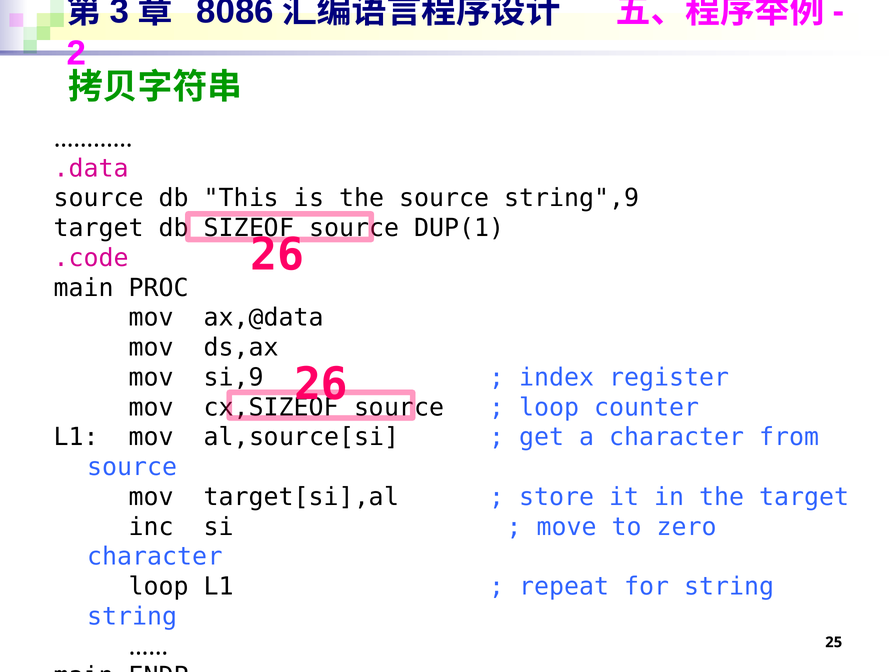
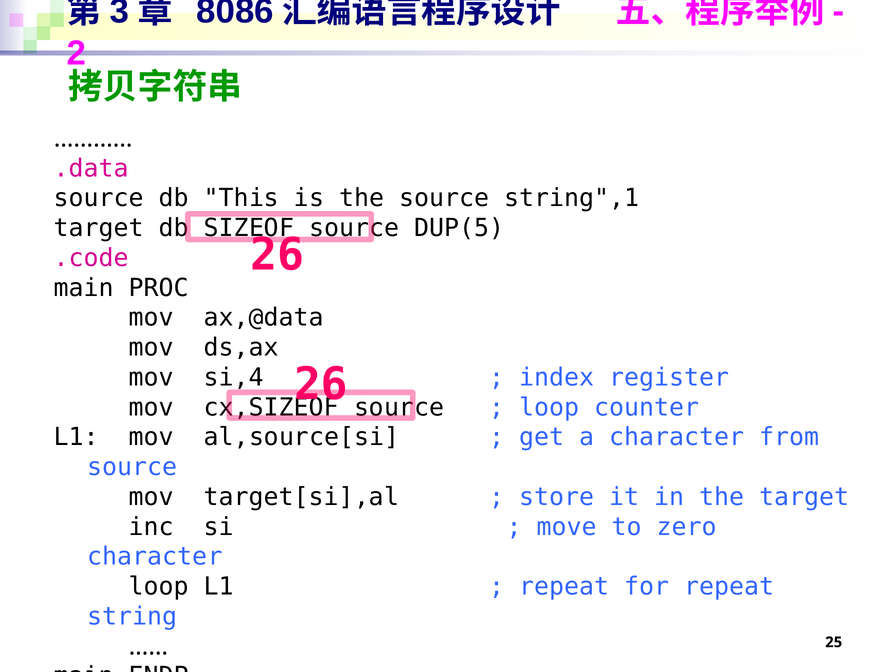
string",9: string",9 -> string",1
DUP(1: DUP(1 -> DUP(5
si,9: si,9 -> si,4
for string: string -> repeat
